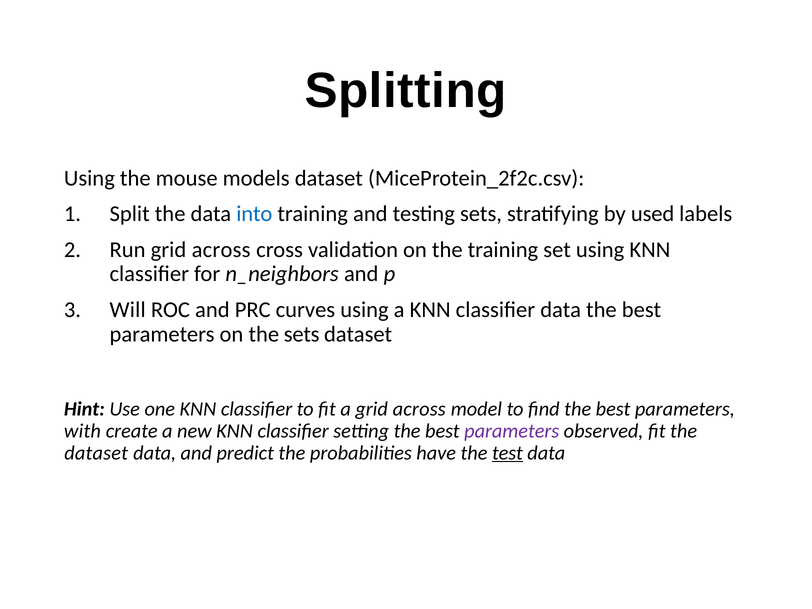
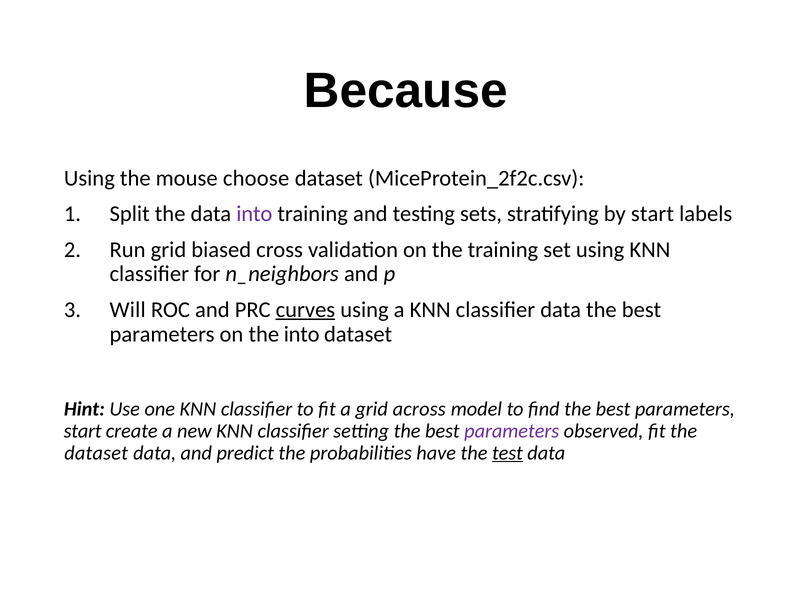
Splitting: Splitting -> Because
models: models -> choose
into at (254, 214) colour: blue -> purple
by used: used -> start
Run grid across: across -> biased
curves underline: none -> present
the sets: sets -> into
with at (82, 431): with -> start
